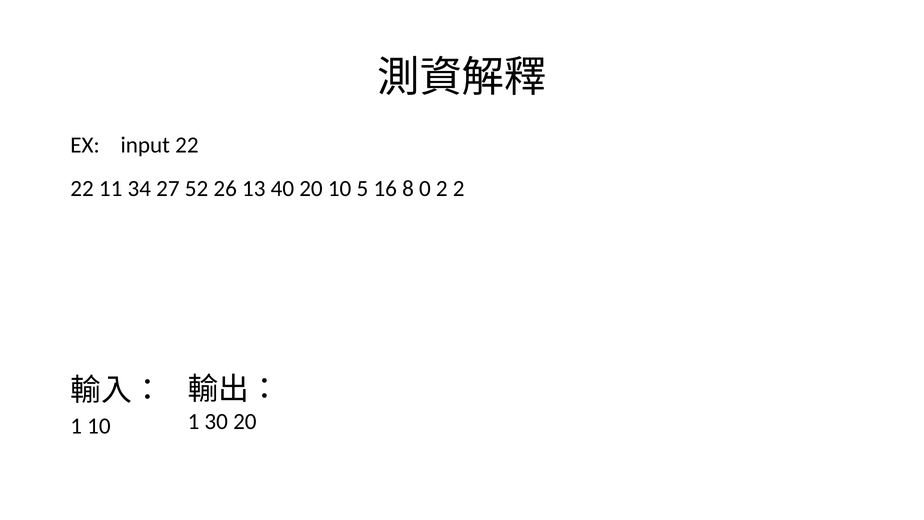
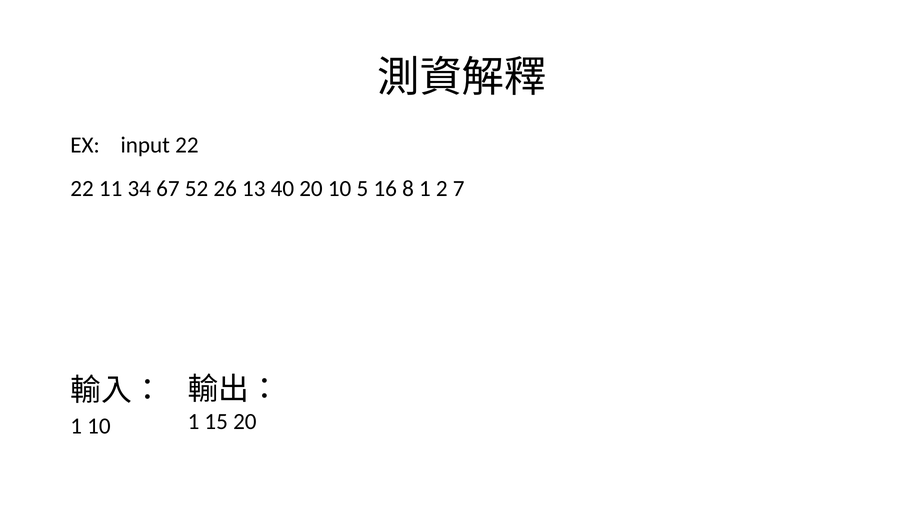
27: 27 -> 67
8 0: 0 -> 1
2 2: 2 -> 7
30: 30 -> 15
